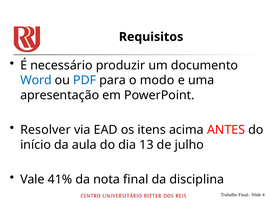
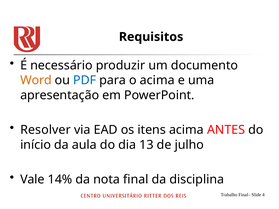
Word colour: blue -> orange
o modo: modo -> acima
41%: 41% -> 14%
